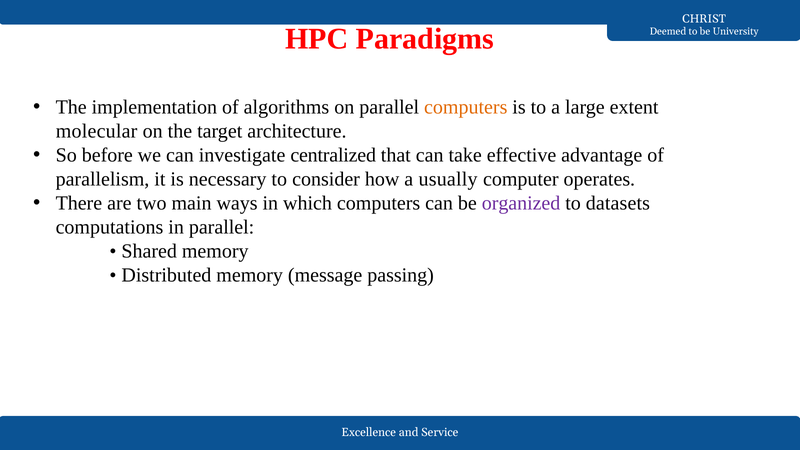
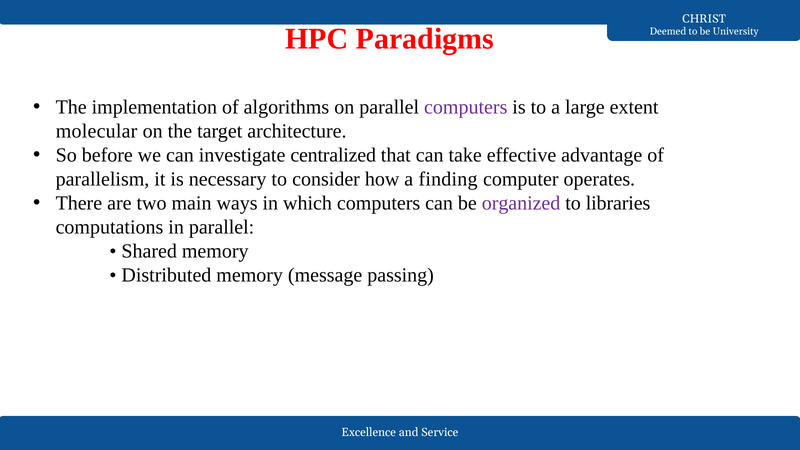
computers at (466, 107) colour: orange -> purple
usually: usually -> finding
datasets: datasets -> libraries
